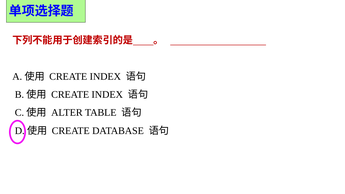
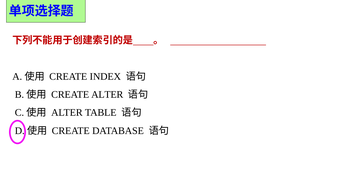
INDEX at (107, 95): INDEX -> ALTER
